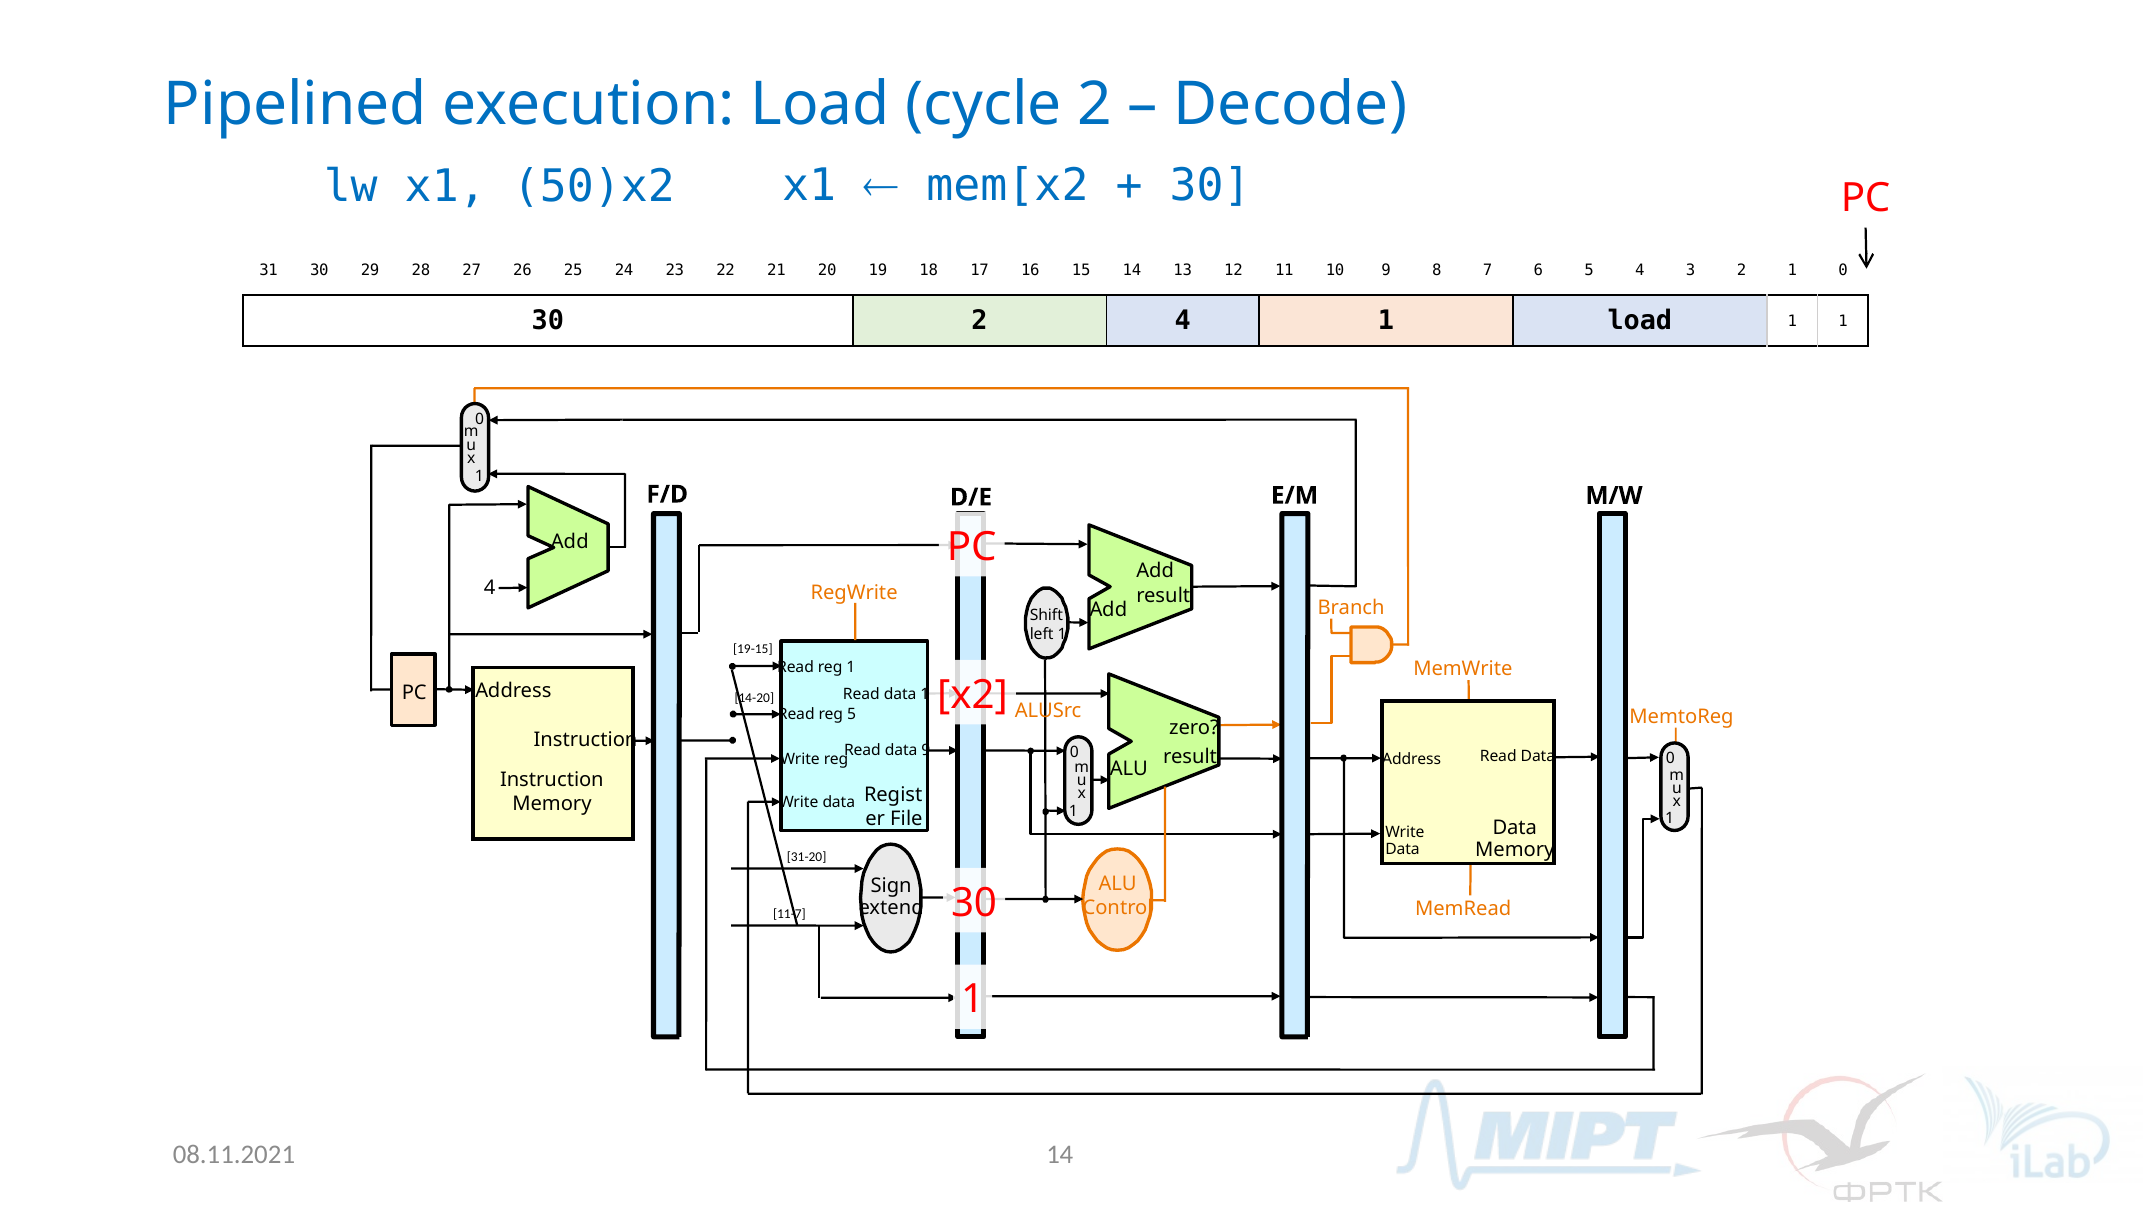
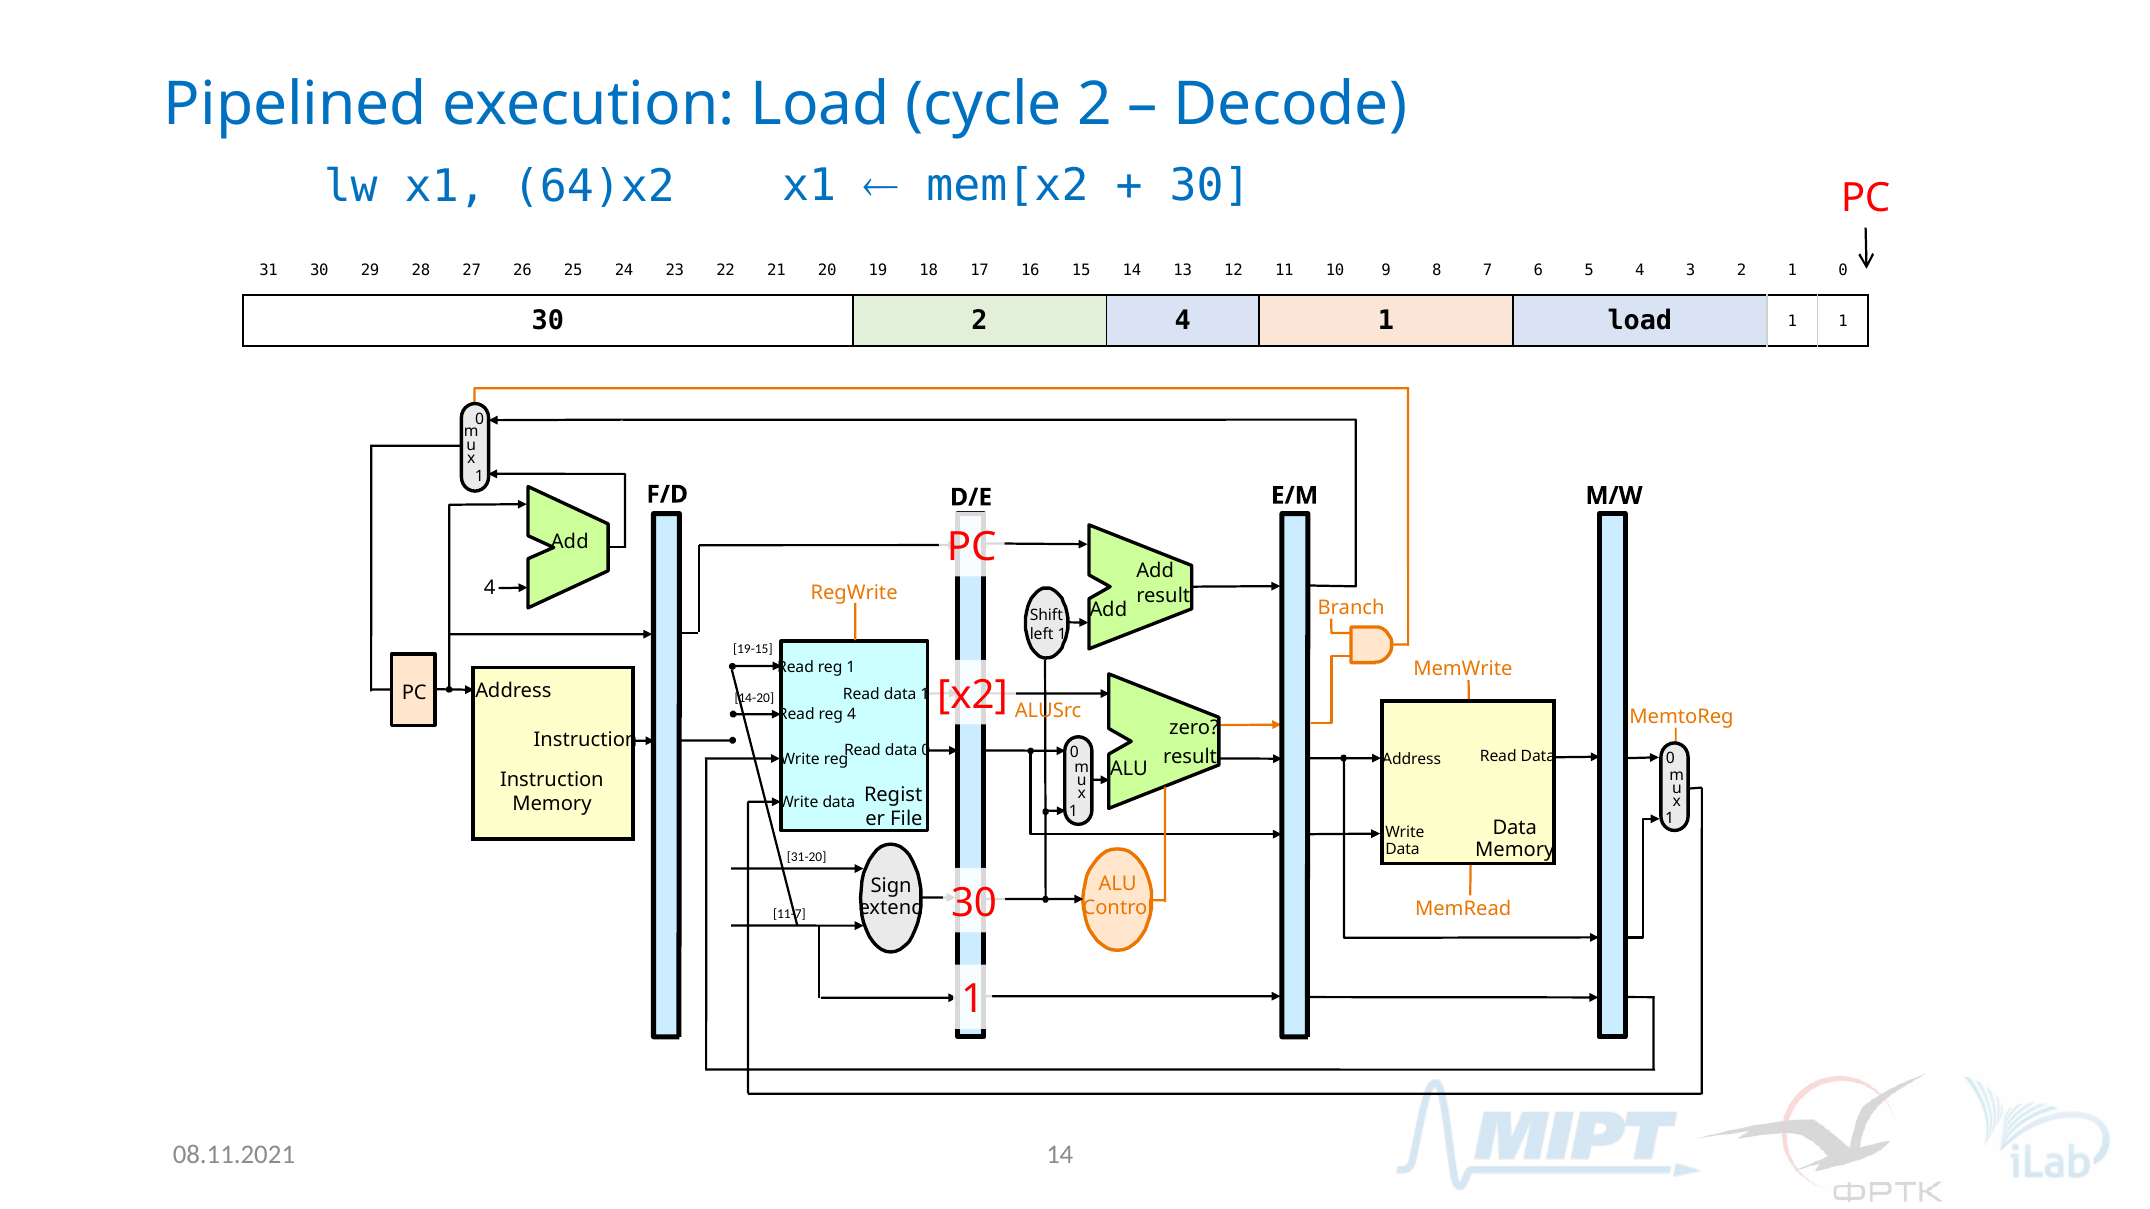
50)x2: 50)x2 -> 64)x2
reg 5: 5 -> 4
data 9: 9 -> 0
